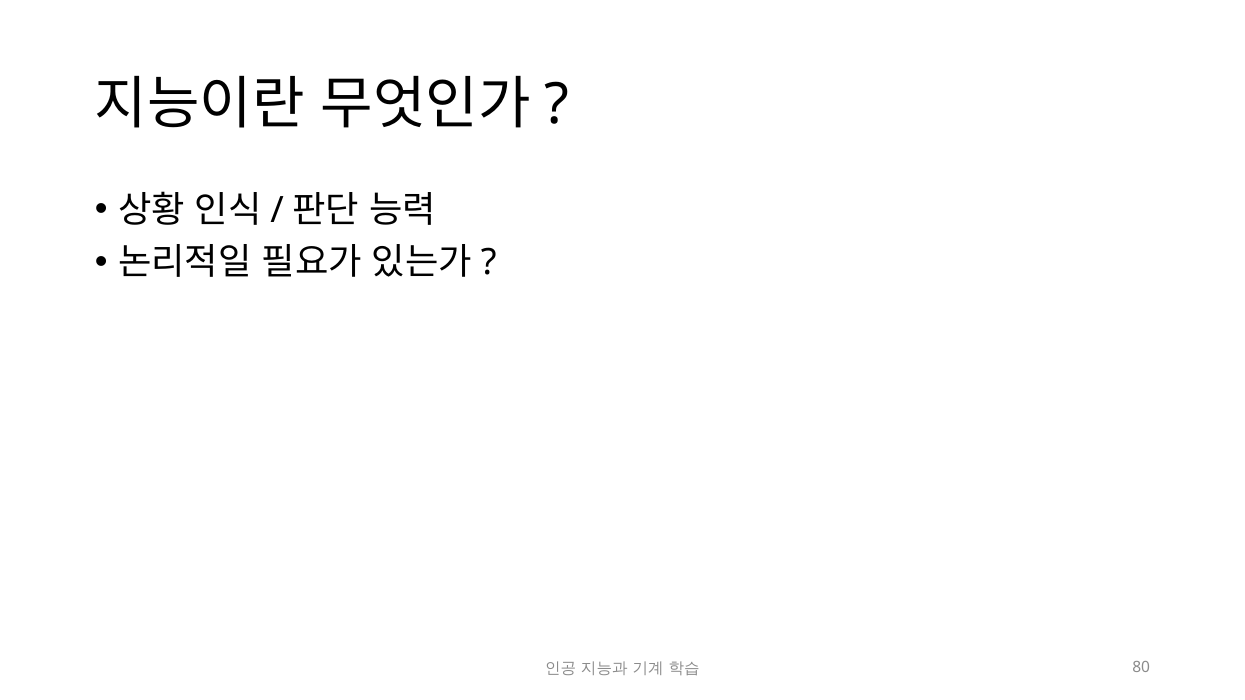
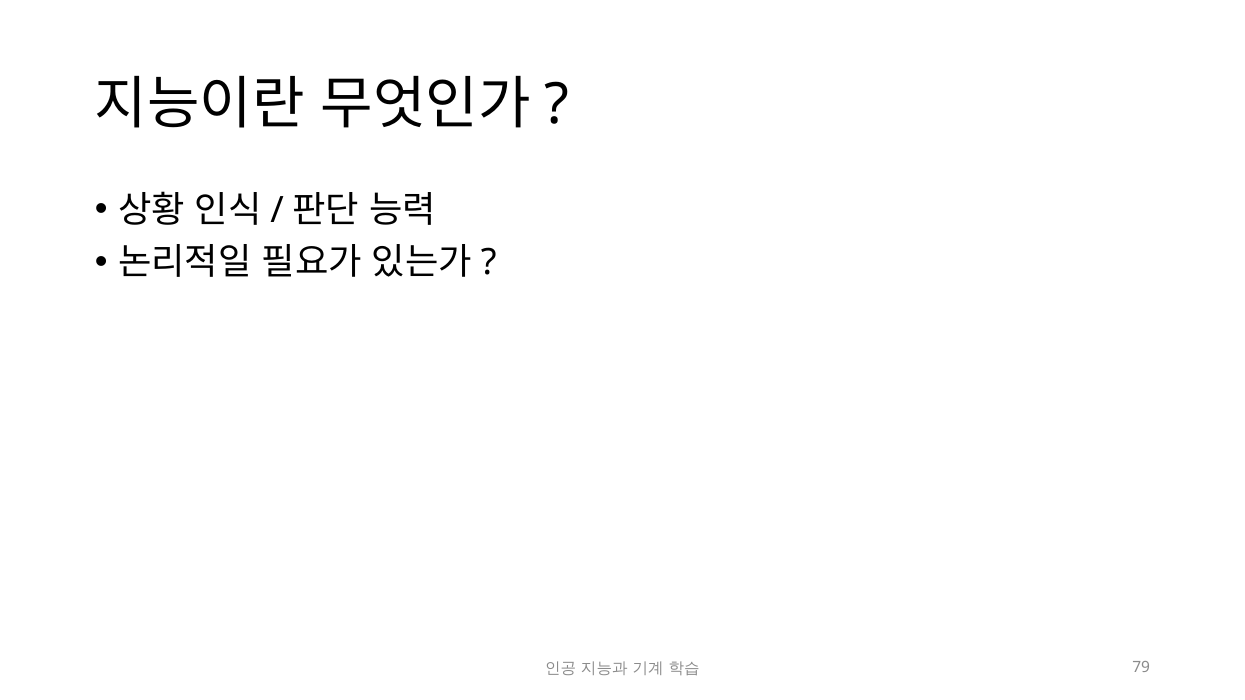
80: 80 -> 79
